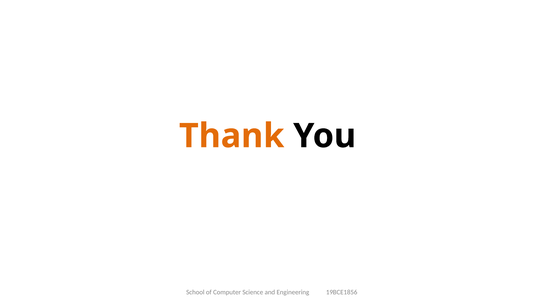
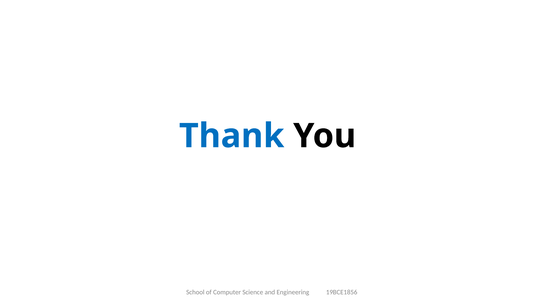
Thank colour: orange -> blue
